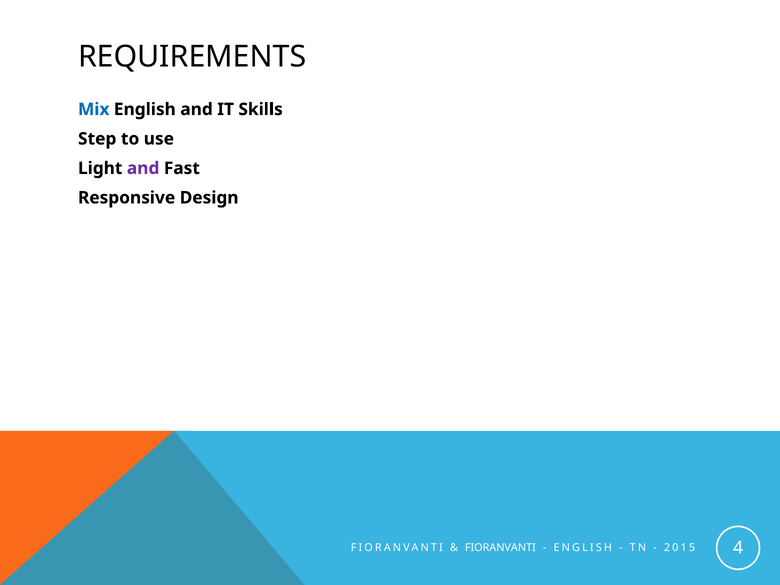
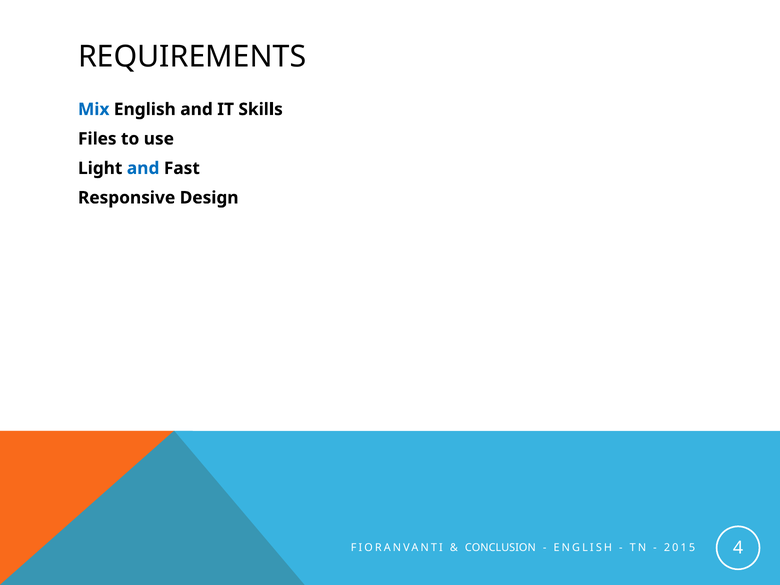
Step: Step -> Files
and at (143, 168) colour: purple -> blue
FIORANVANTI at (500, 548): FIORANVANTI -> CONCLUSION
